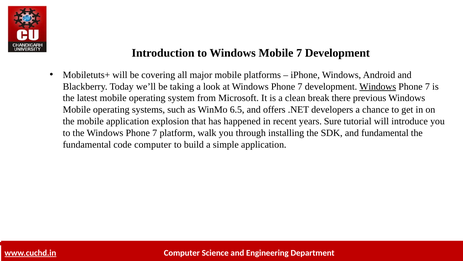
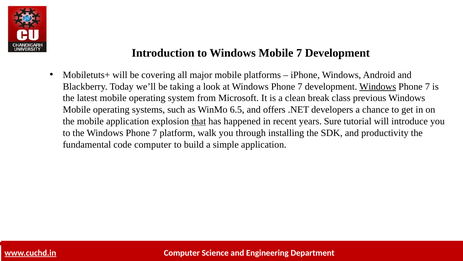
there: there -> class
that underline: none -> present
and fundamental: fundamental -> productivity
